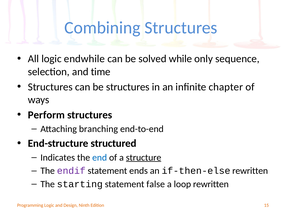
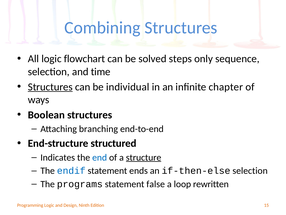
endwhile: endwhile -> flowchart
while: while -> steps
Structures at (50, 87) underline: none -> present
be structures: structures -> individual
Perform: Perform -> Boolean
endif colour: purple -> blue
if-then-else rewritten: rewritten -> selection
starting: starting -> programs
